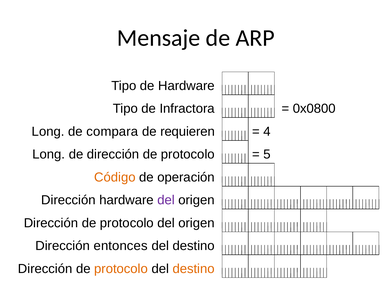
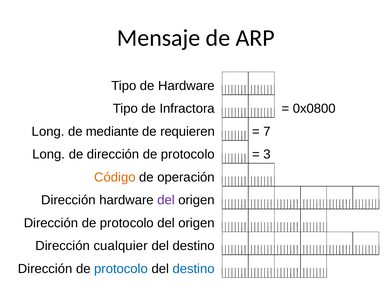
compara: compara -> mediante
4: 4 -> 7
5: 5 -> 3
entonces: entonces -> cualquier
protocolo at (121, 269) colour: orange -> blue
destino at (194, 269) colour: orange -> blue
